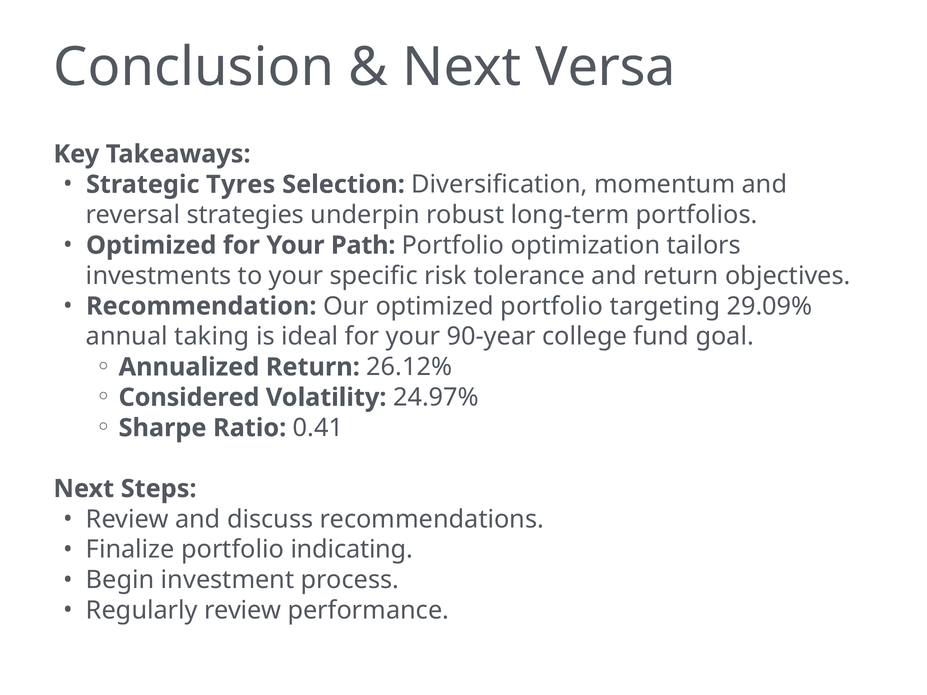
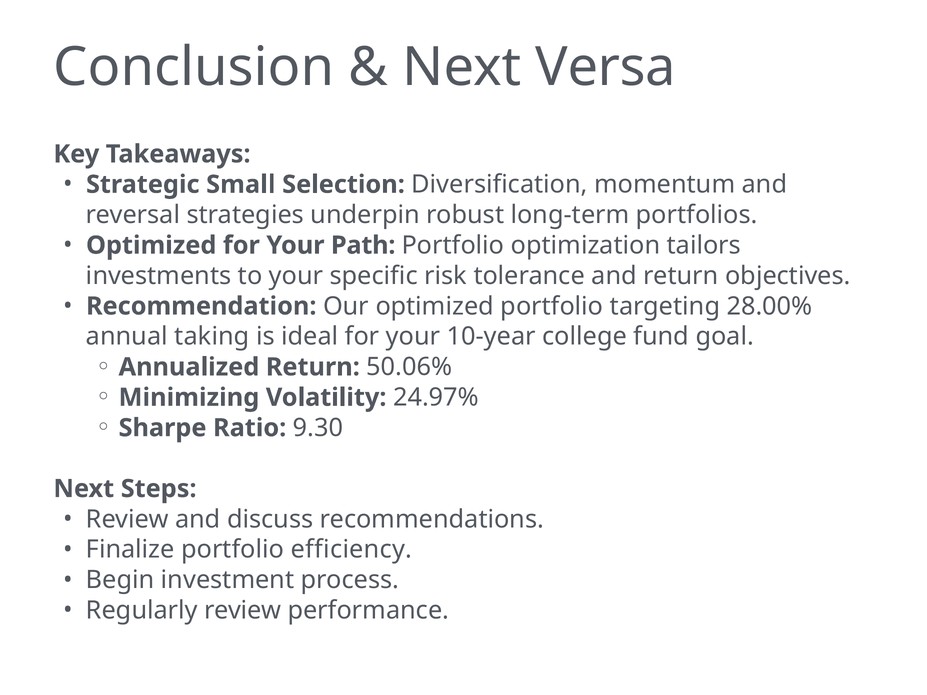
Tyres: Tyres -> Small
29.09%: 29.09% -> 28.00%
90-year: 90-year -> 10-year
26.12%: 26.12% -> 50.06%
Considered: Considered -> Minimizing
0.41: 0.41 -> 9.30
indicating: indicating -> efficiency
